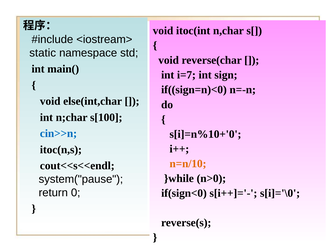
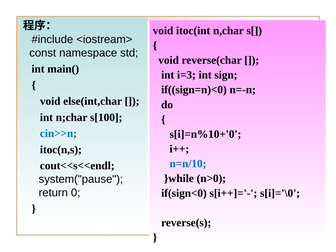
static: static -> const
i=7: i=7 -> i=3
n=n/10 colour: orange -> blue
